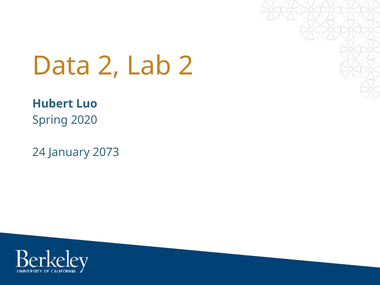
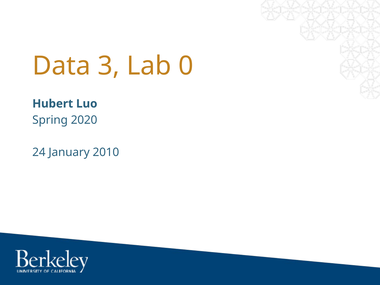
Data 2: 2 -> 3
Lab 2: 2 -> 0
2073: 2073 -> 2010
